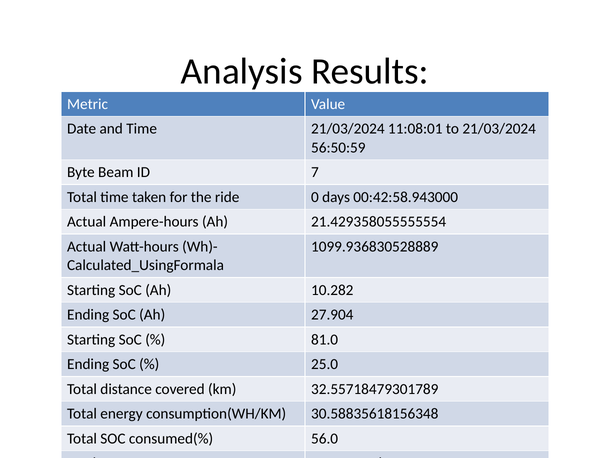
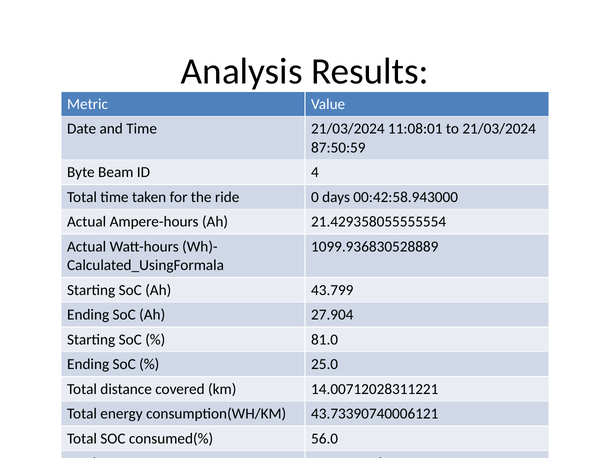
56:50:59: 56:50:59 -> 87:50:59
7: 7 -> 4
10.282: 10.282 -> 43.799
32.55718479301789: 32.55718479301789 -> 14.00712028311221
30.58835618156348: 30.58835618156348 -> 43.73390740006121
